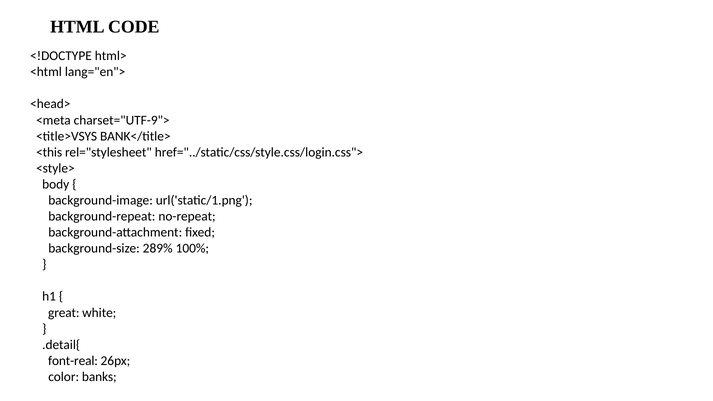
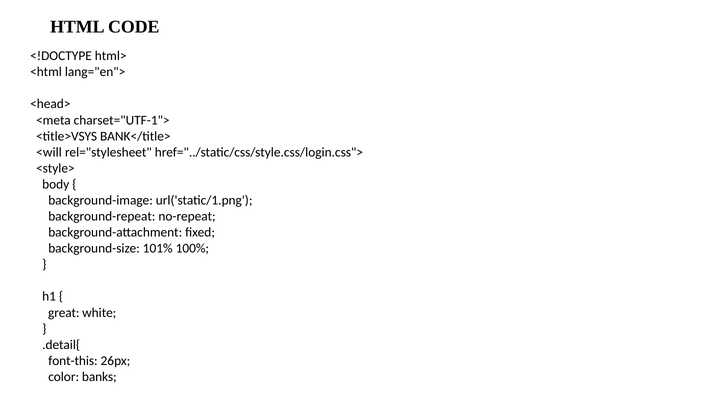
charset="UTF-9">: charset="UTF-9"> -> charset="UTF-1">
<this: <this -> <will
289%: 289% -> 101%
font-real: font-real -> font-this
